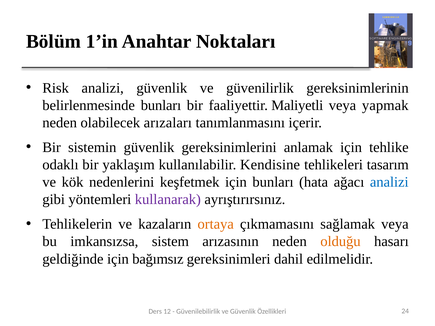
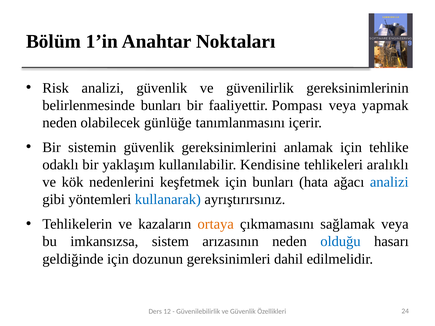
Maliyetli: Maliyetli -> Pompası
arızaları: arızaları -> günlüğe
tasarım: tasarım -> aralıklı
kullanarak colour: purple -> blue
olduğu colour: orange -> blue
bağımsız: bağımsız -> dozunun
